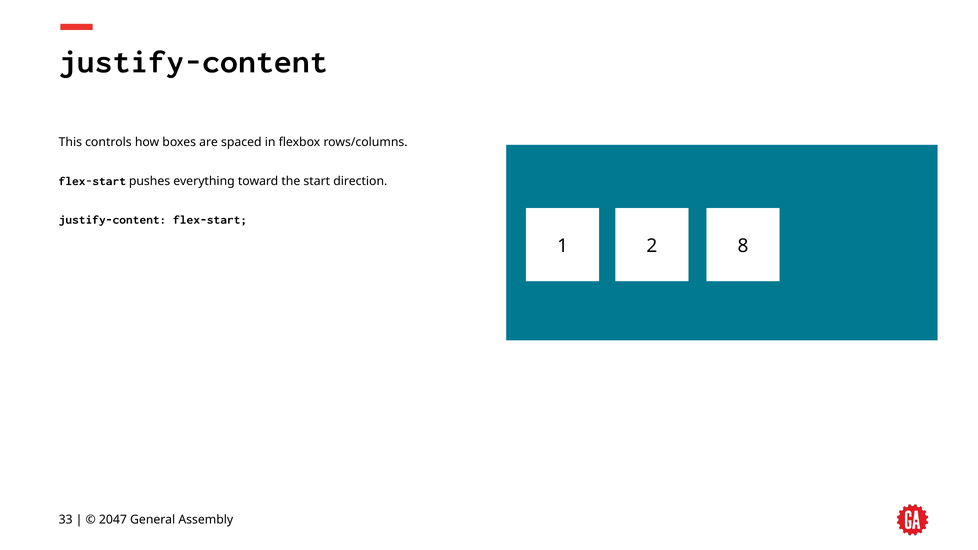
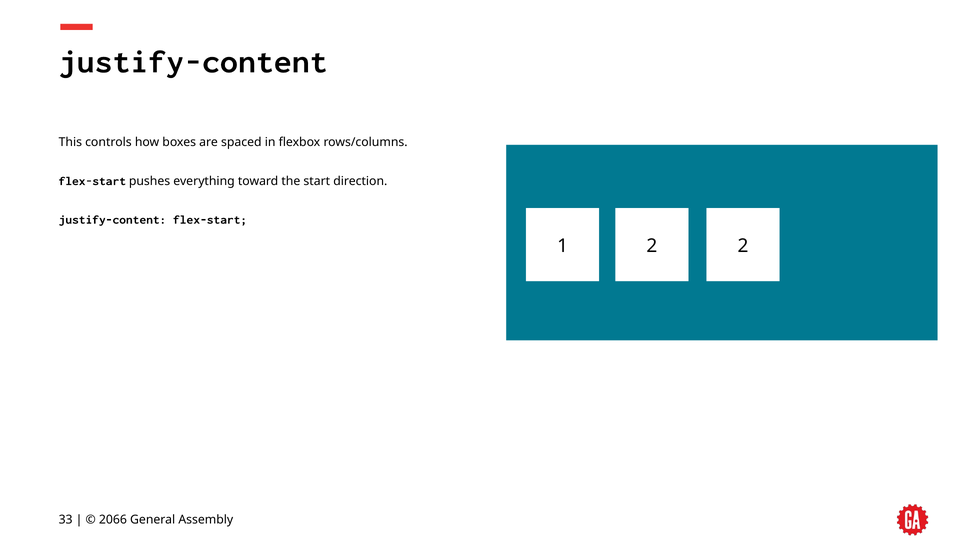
2 8: 8 -> 2
2047: 2047 -> 2066
